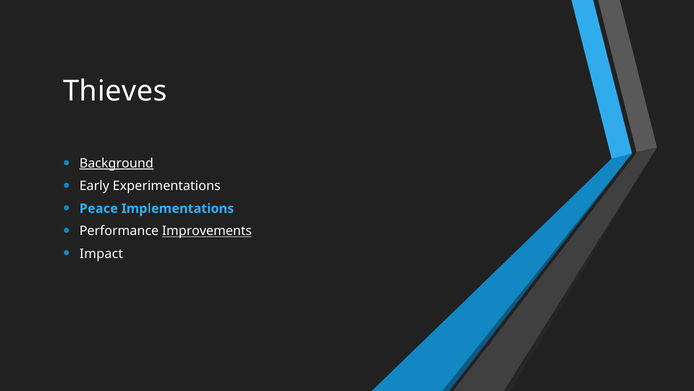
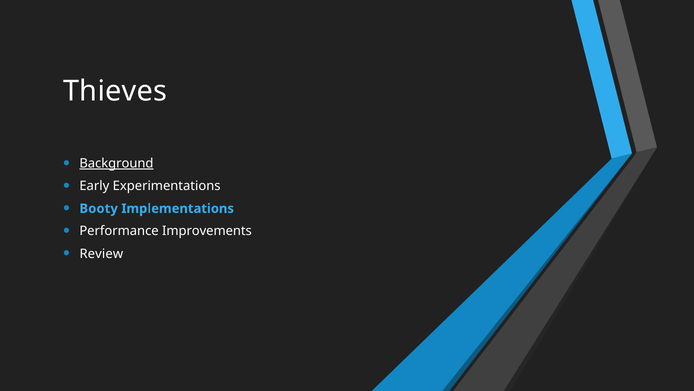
Peace: Peace -> Booty
Improvements underline: present -> none
Impact: Impact -> Review
